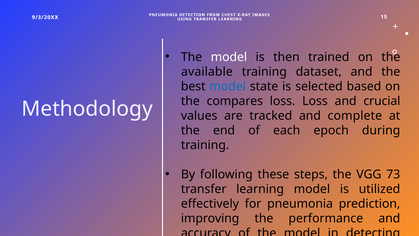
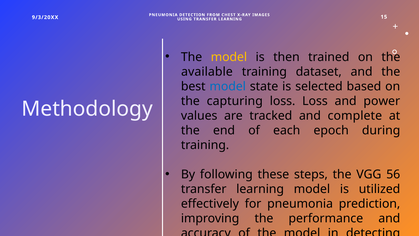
model at (229, 57) colour: white -> yellow
compares: compares -> capturing
crucial: crucial -> power
73: 73 -> 56
